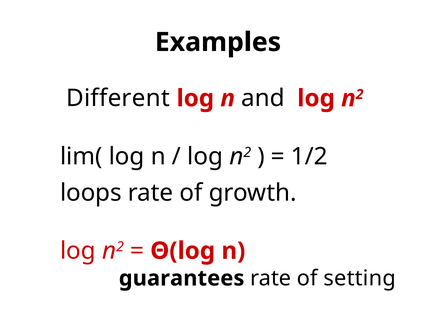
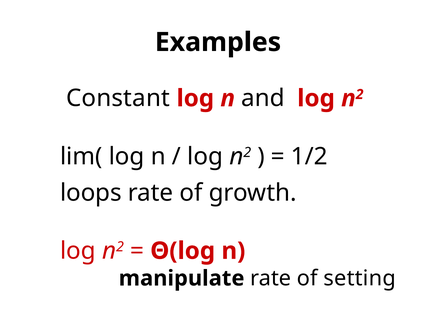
Different: Different -> Constant
guarantees: guarantees -> manipulate
